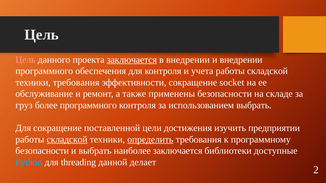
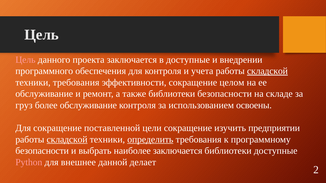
заключается at (132, 60) underline: present -> none
в внедрении: внедрении -> доступные
складской at (267, 71) underline: none -> present
socket: socket -> целом
также применены: применены -> библиотеки
более программного: программного -> обслуживание
использованием выбрать: выбрать -> освоены
цели достижения: достижения -> сокращение
Python colour: light blue -> pink
threading: threading -> внешнее
